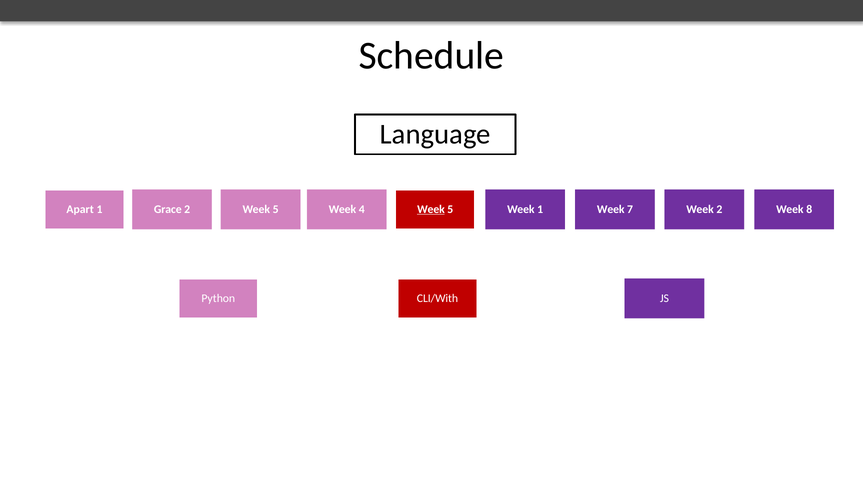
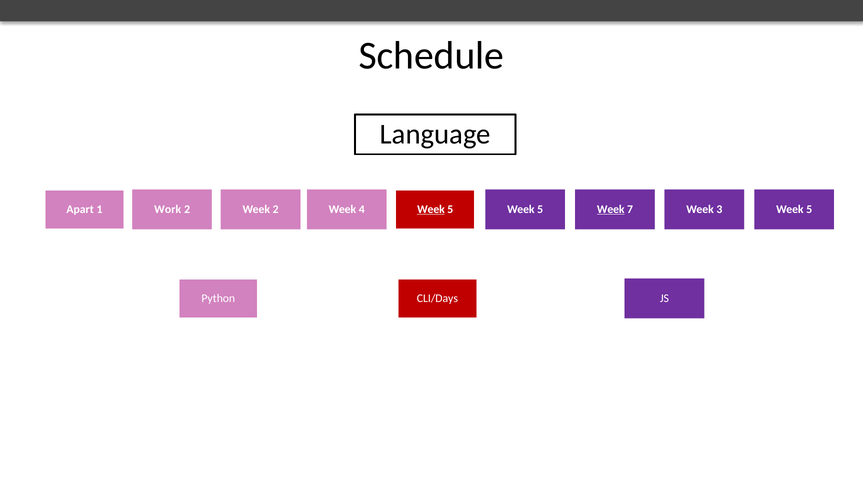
Grace: Grace -> Work
2 Week 5: 5 -> 2
1 at (540, 209): 1 -> 5
Week at (611, 209) underline: none -> present
Week 2: 2 -> 3
8 at (809, 209): 8 -> 5
CLI/With: CLI/With -> CLI/Days
